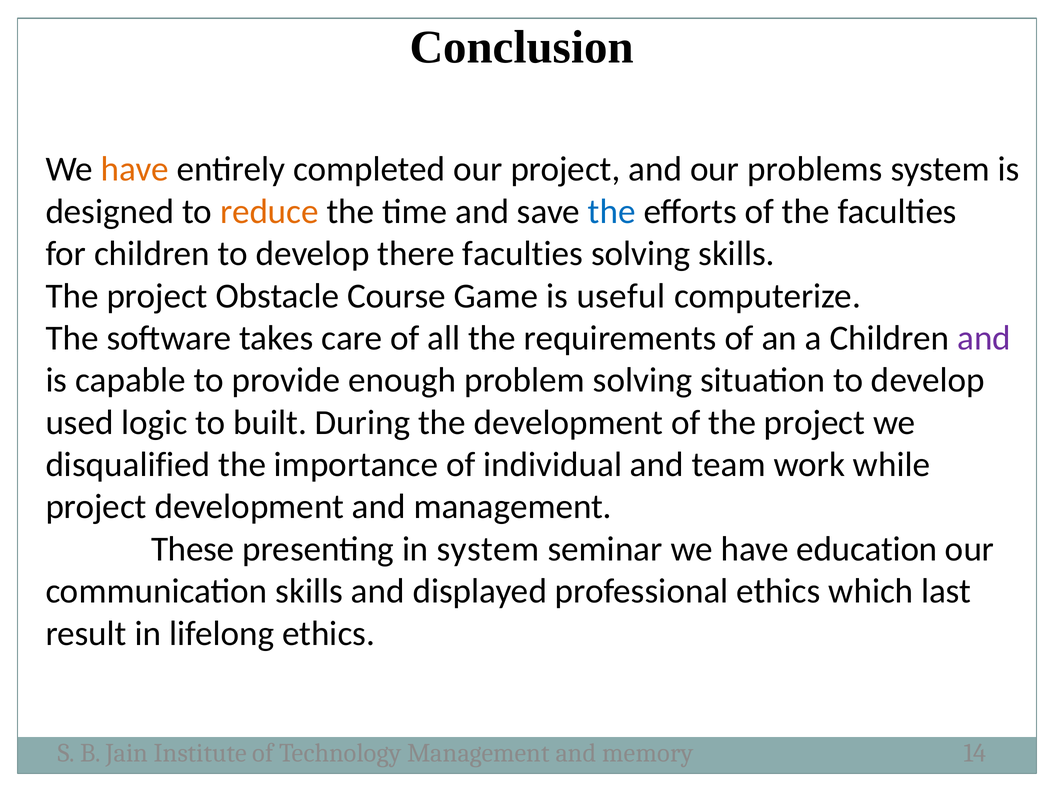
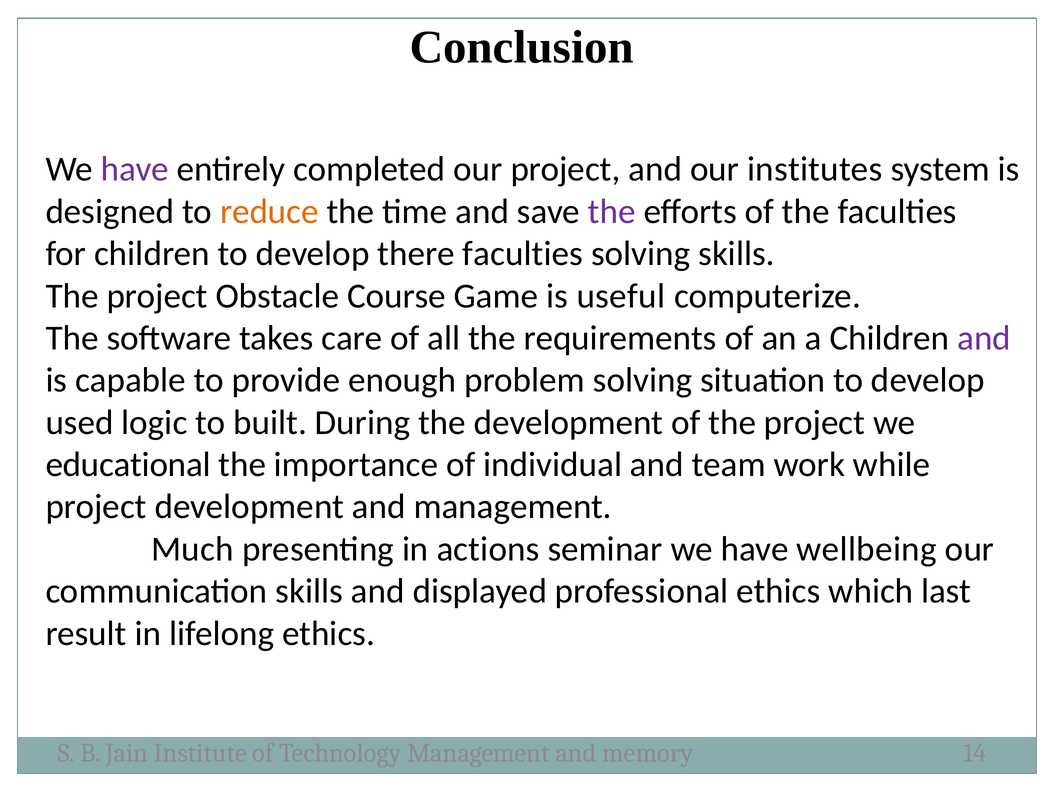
have at (135, 169) colour: orange -> purple
problems: problems -> institutes
the at (612, 212) colour: blue -> purple
disqualified: disqualified -> educational
These: These -> Much
in system: system -> actions
education: education -> wellbeing
